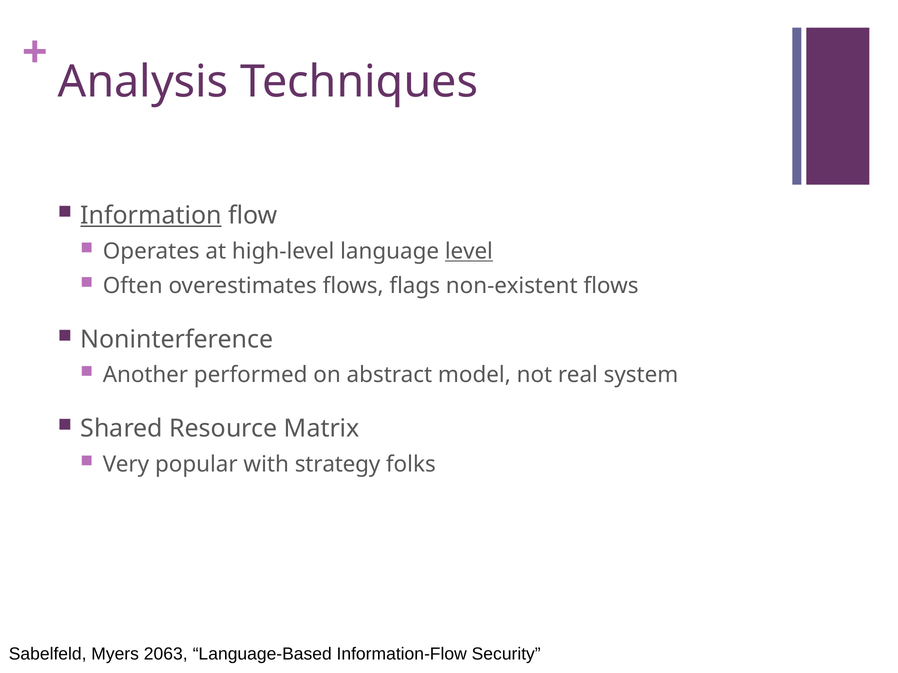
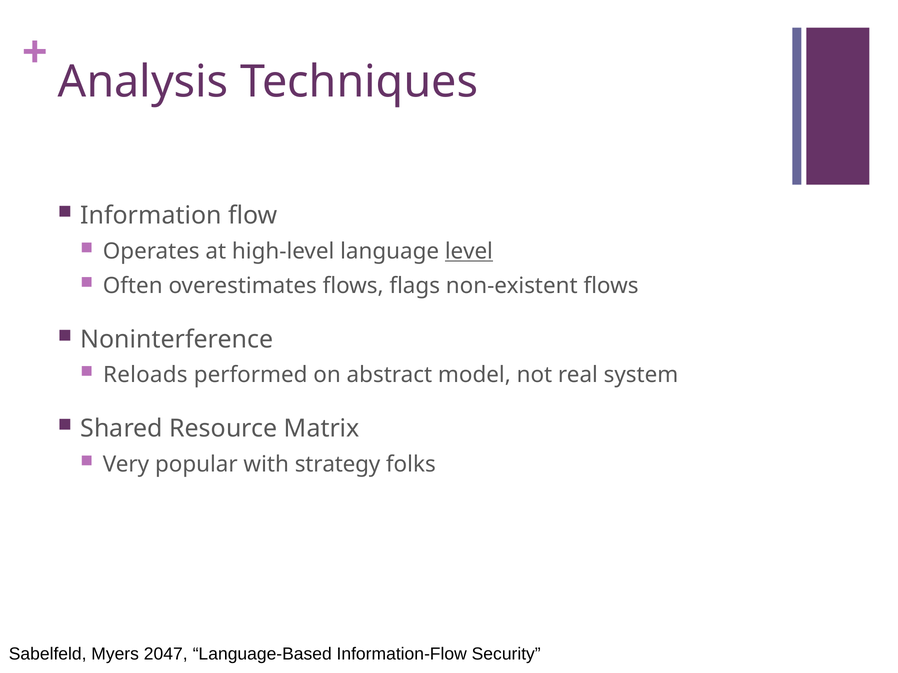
Information underline: present -> none
Another: Another -> Reloads
2063: 2063 -> 2047
